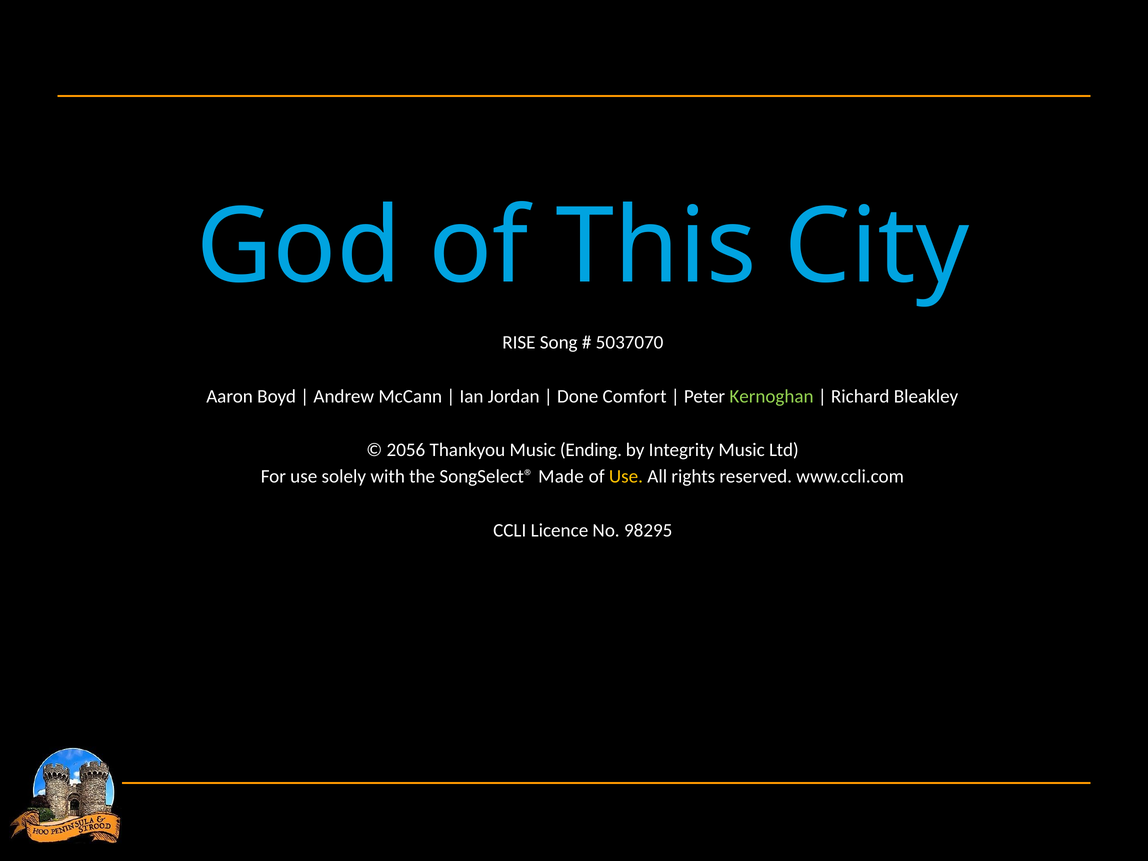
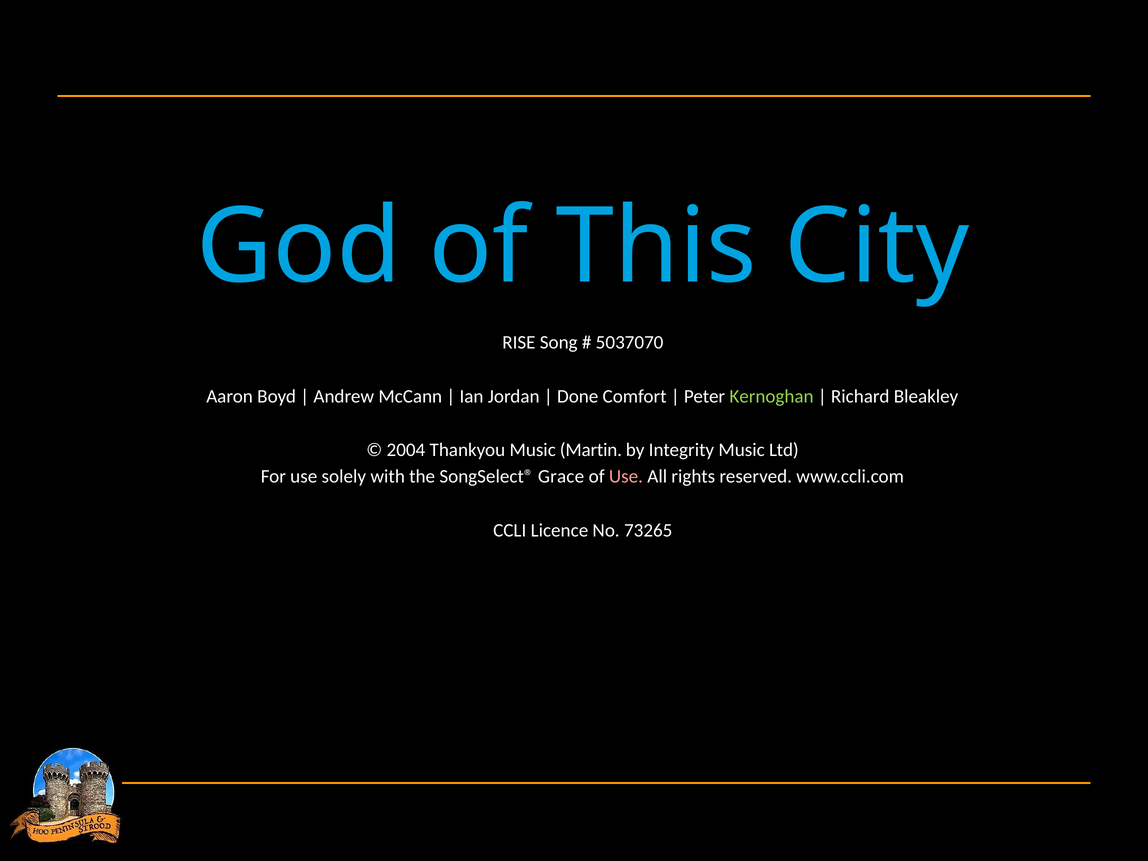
2056: 2056 -> 2004
Ending: Ending -> Martin
Made: Made -> Grace
Use at (626, 477) colour: yellow -> pink
98295: 98295 -> 73265
